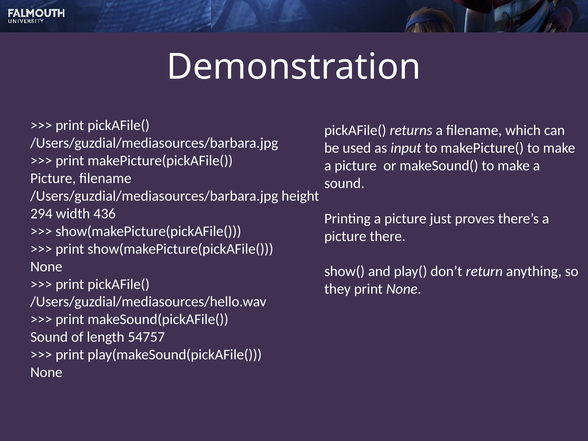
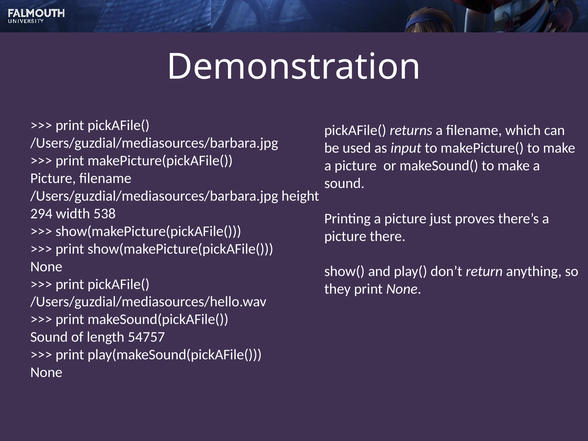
436: 436 -> 538
